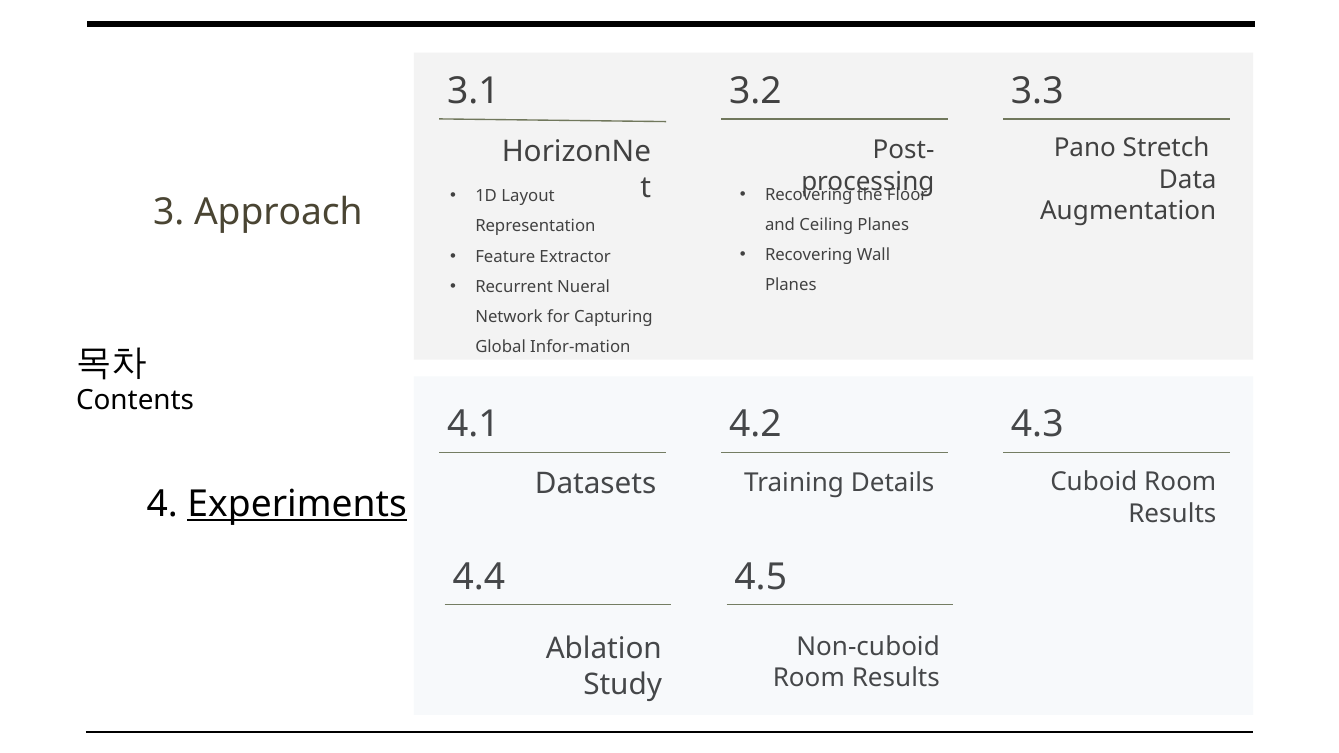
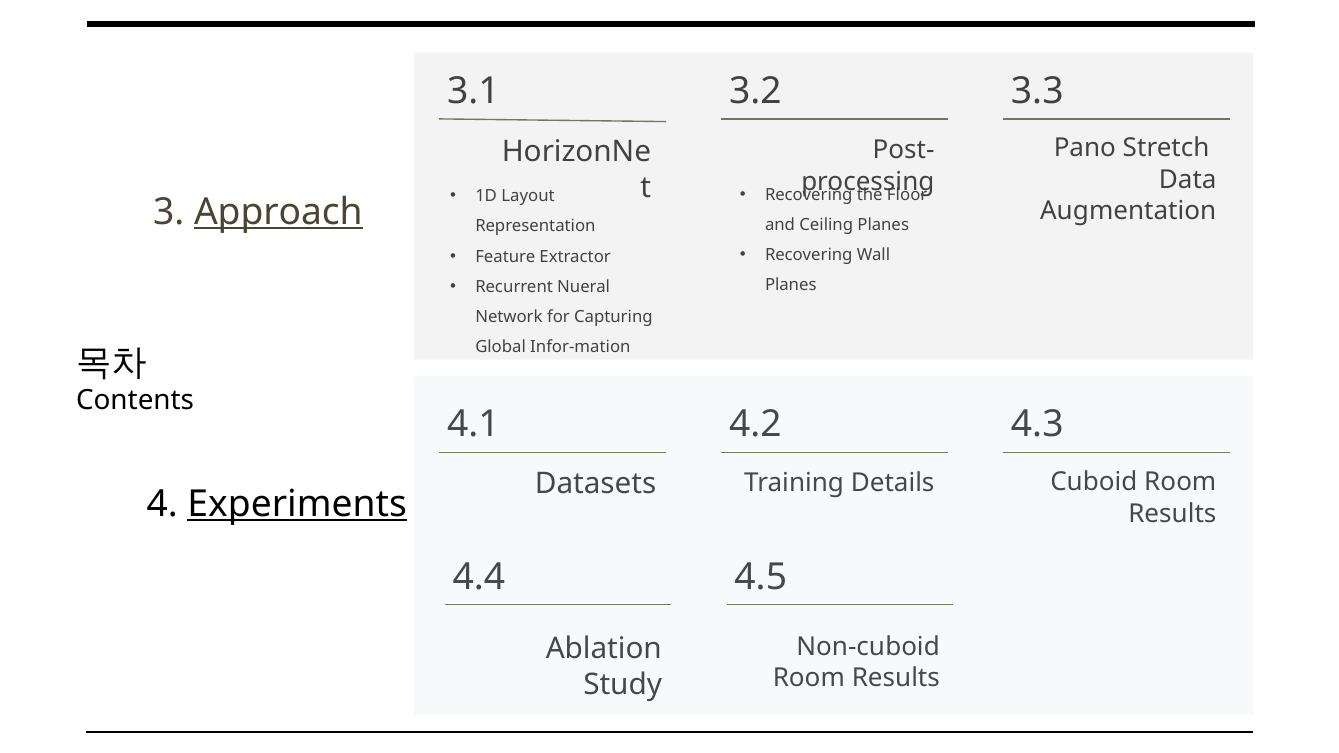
Approach underline: none -> present
